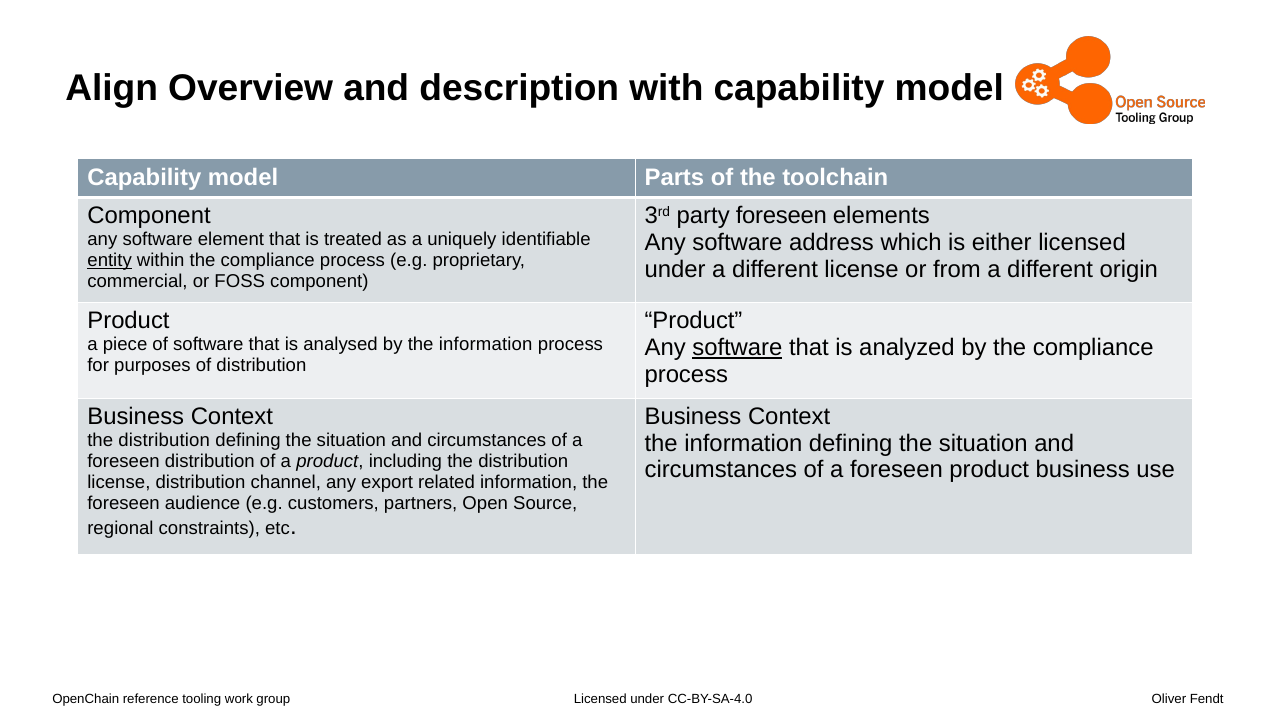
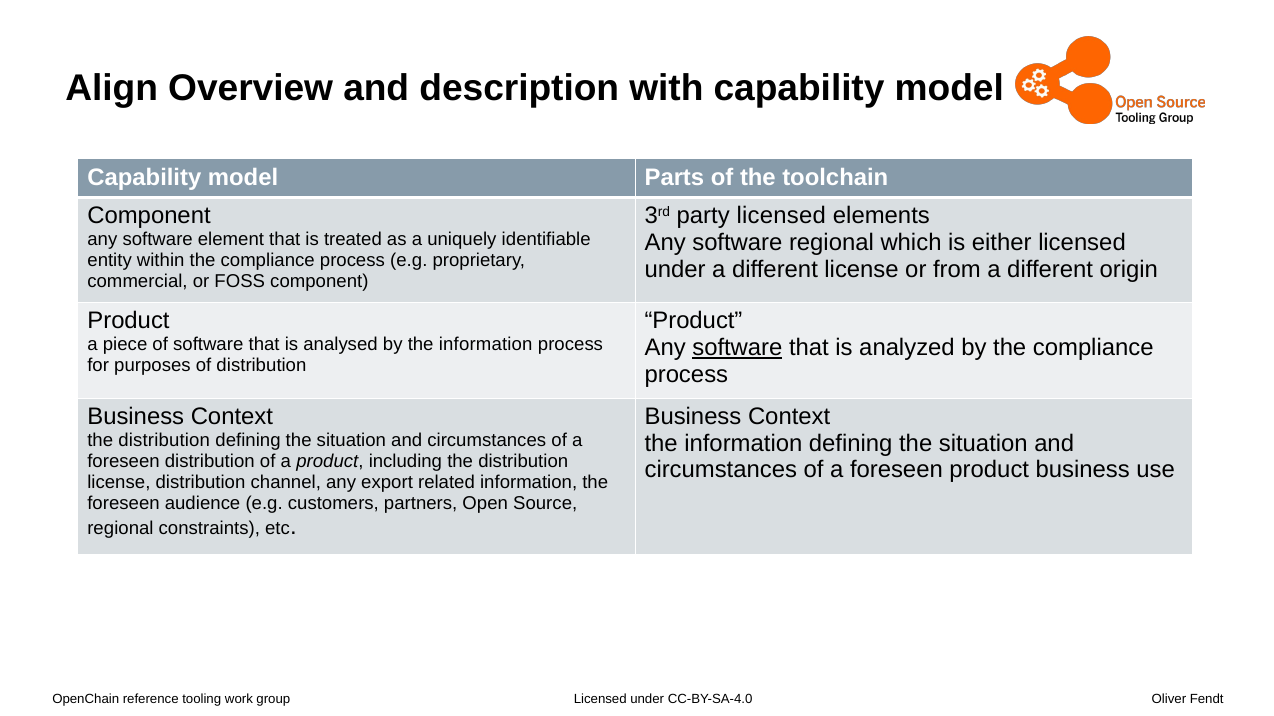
party foreseen: foreseen -> licensed
software address: address -> regional
entity underline: present -> none
